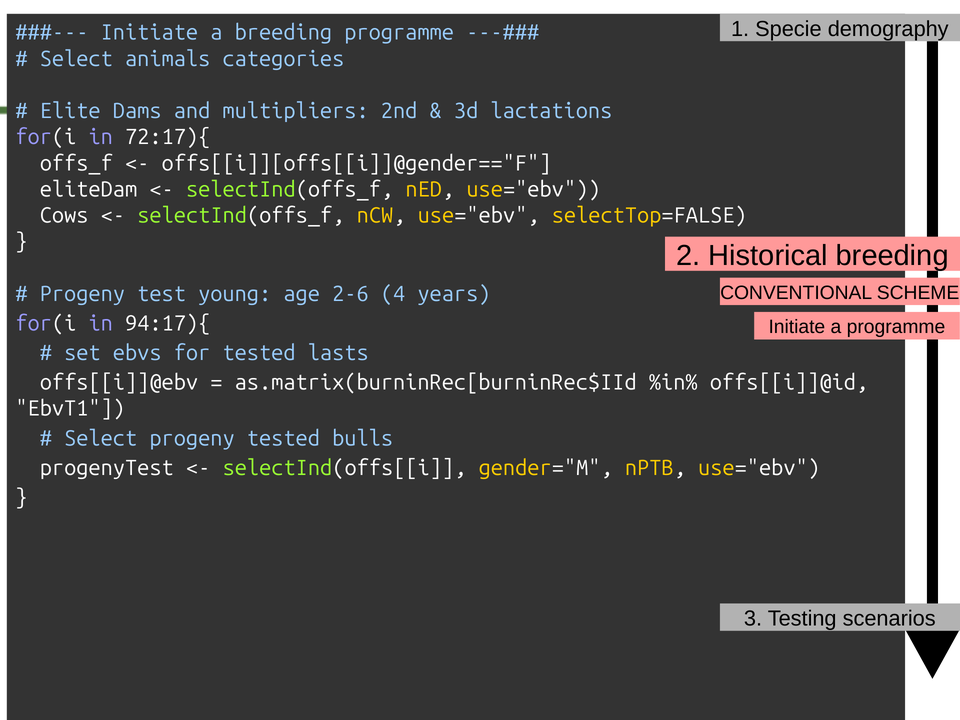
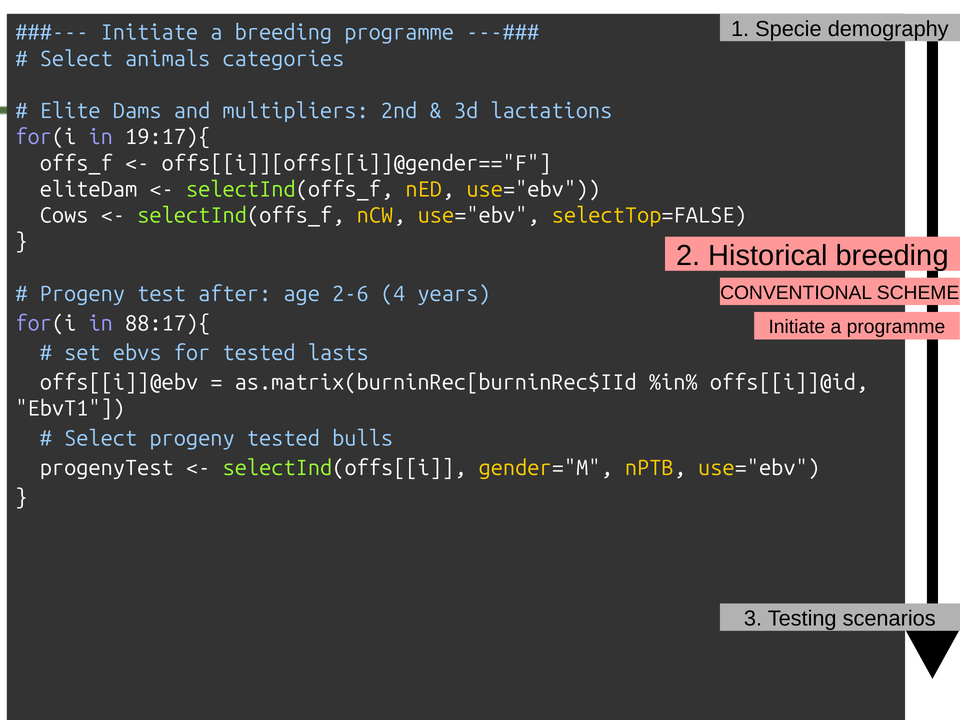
72:17){: 72:17){ -> 19:17){
young: young -> after
94:17){: 94:17){ -> 88:17){
